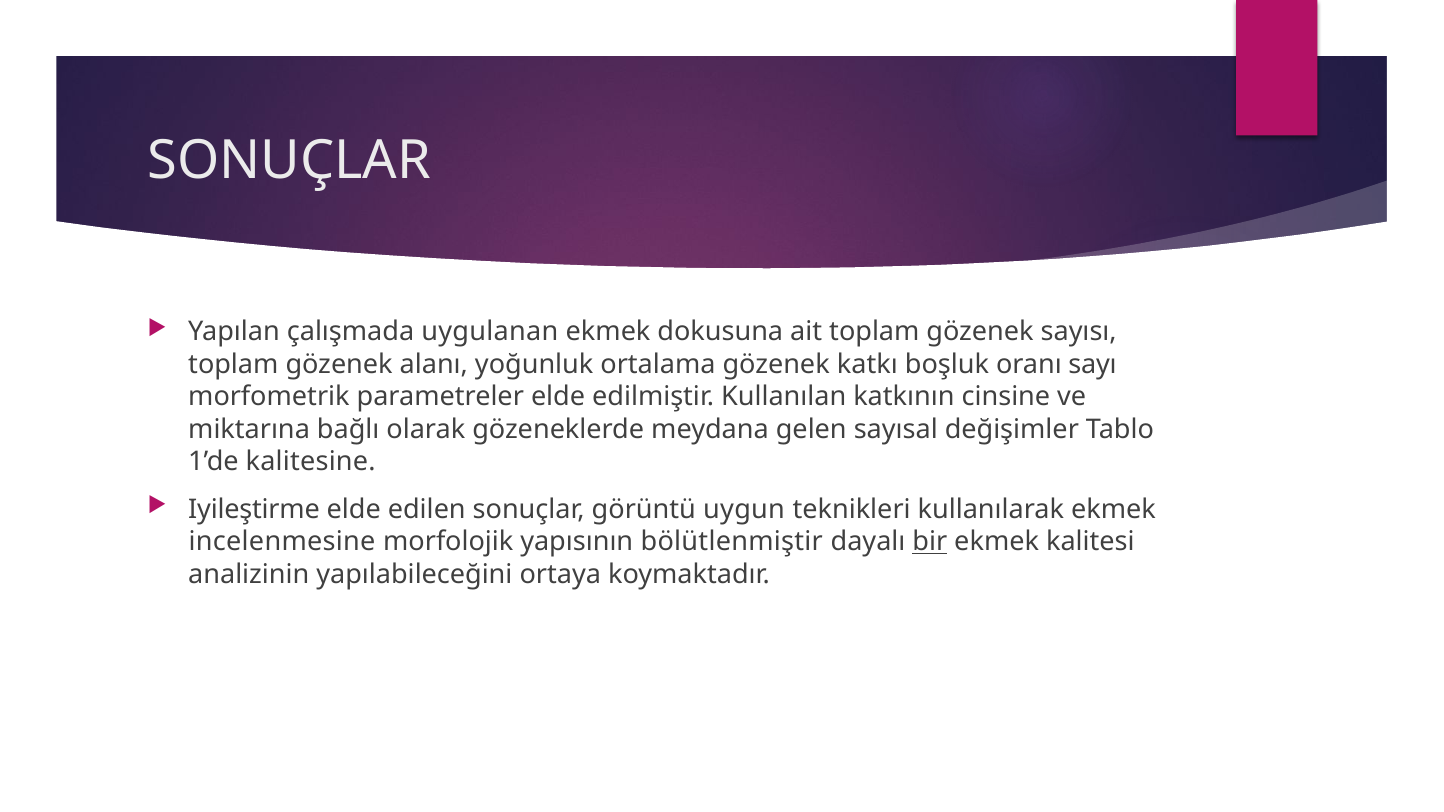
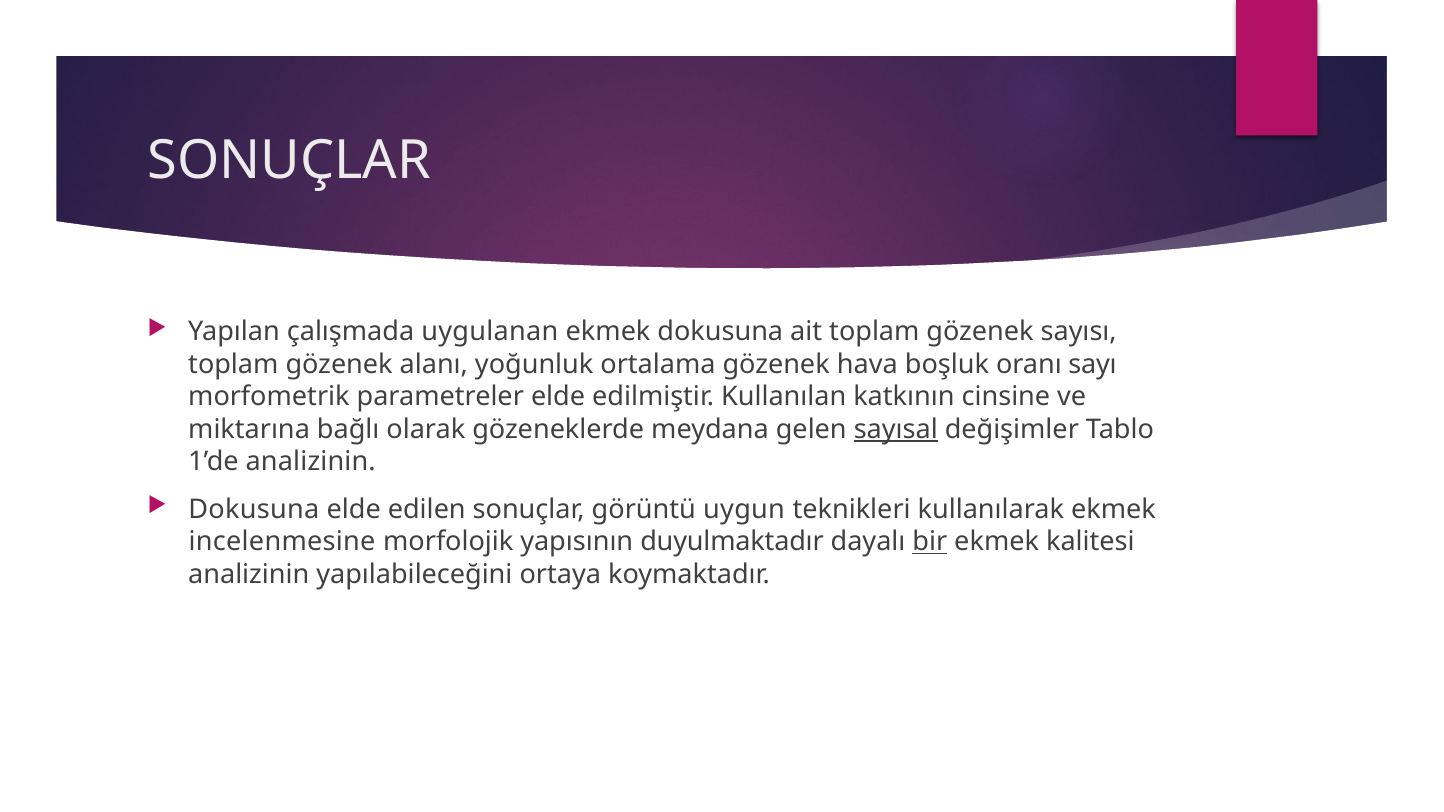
katkı: katkı -> hava
sayısal underline: none -> present
1’de kalitesine: kalitesine -> analizinin
Iyileştirme at (254, 509): Iyileştirme -> Dokusuna
bölütlenmiştir: bölütlenmiştir -> duyulmaktadır
